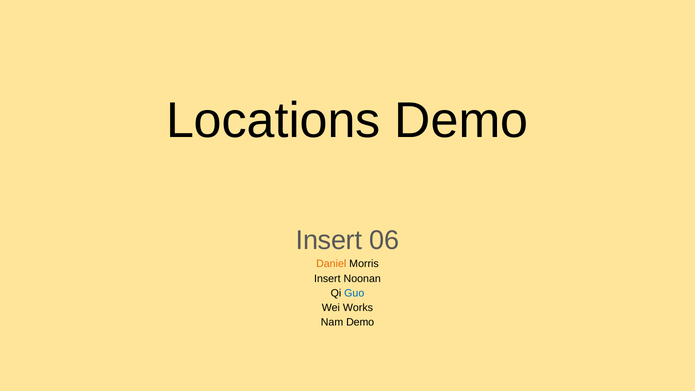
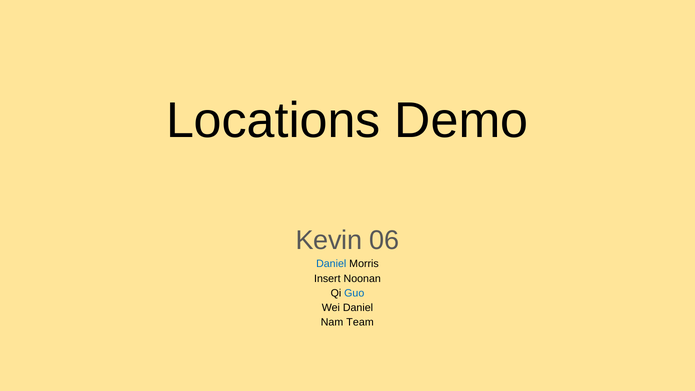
Insert at (329, 240): Insert -> Kevin
Daniel at (331, 264) colour: orange -> blue
Wei Works: Works -> Daniel
Nam Demo: Demo -> Team
